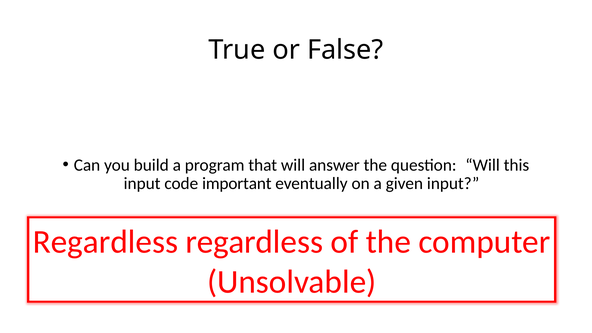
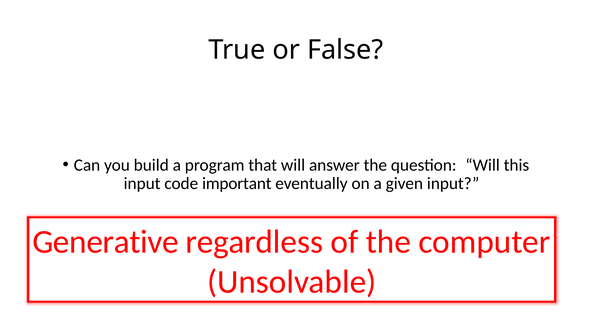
Regardless at (105, 242): Regardless -> Generative
